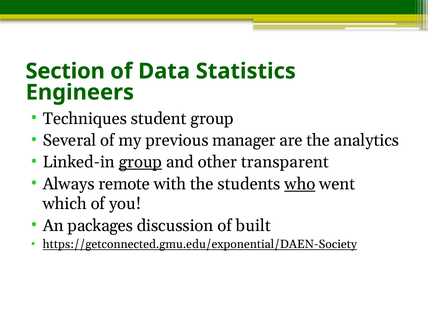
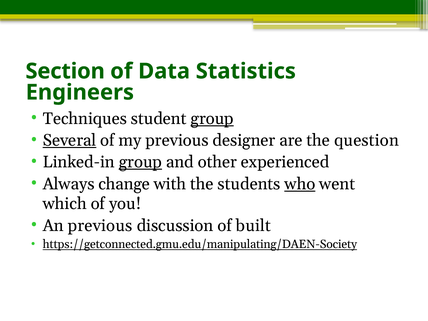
group at (212, 119) underline: none -> present
Several underline: none -> present
manager: manager -> designer
analytics: analytics -> question
transparent: transparent -> experienced
remote: remote -> change
An packages: packages -> previous
https://getconnected.gmu.edu/exponential/DAEN-Society: https://getconnected.gmu.edu/exponential/DAEN-Society -> https://getconnected.gmu.edu/manipulating/DAEN-Society
